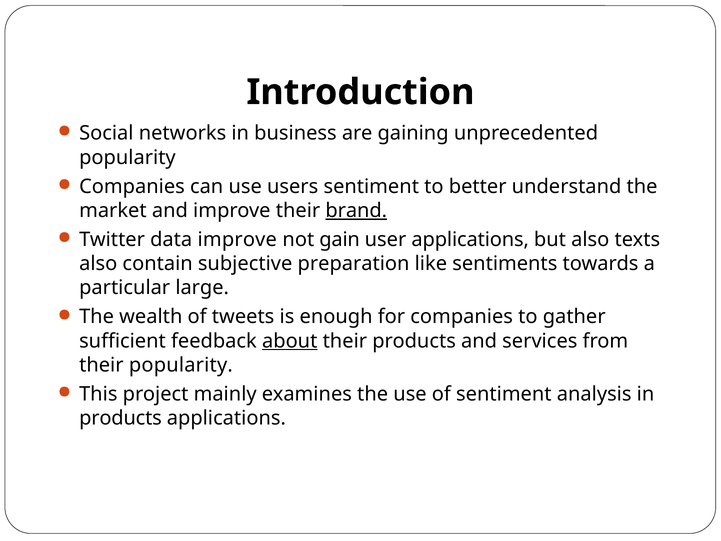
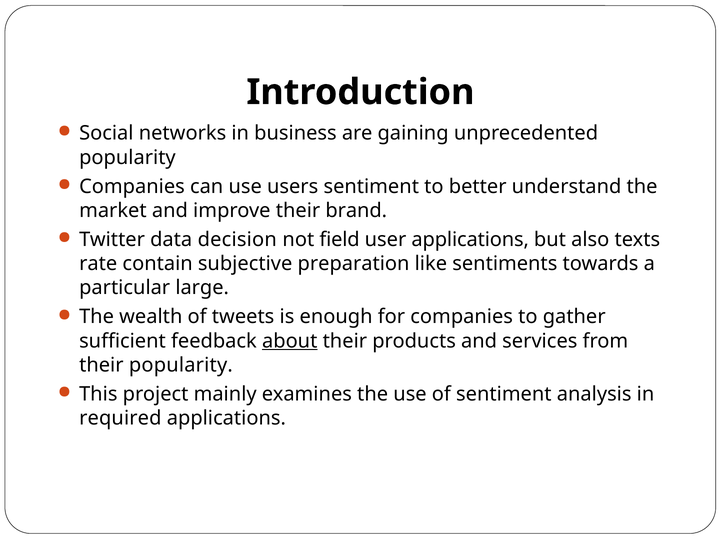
brand underline: present -> none
data improve: improve -> decision
gain: gain -> field
also at (98, 264): also -> rate
products at (120, 418): products -> required
